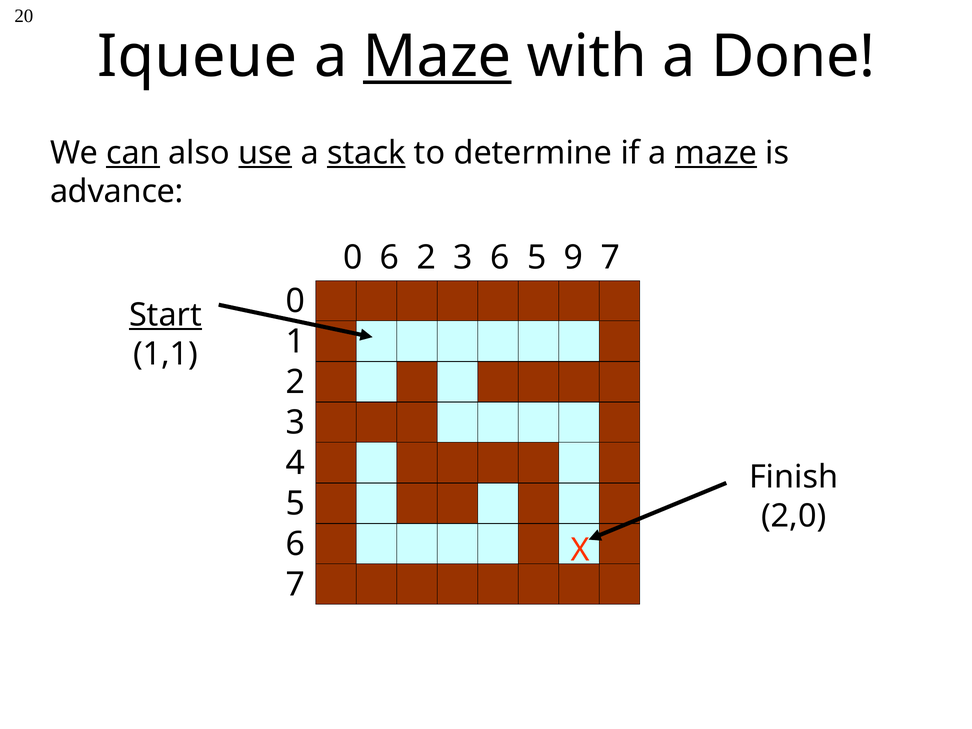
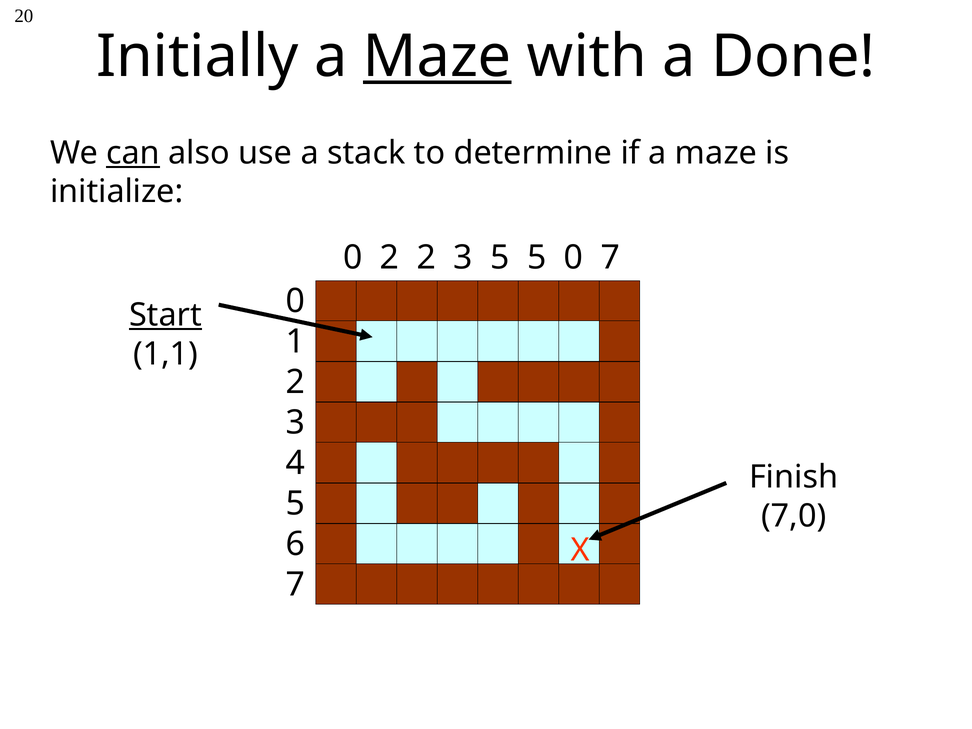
Iqueue: Iqueue -> Initially
use underline: present -> none
stack underline: present -> none
maze at (716, 153) underline: present -> none
advance: advance -> initialize
0 6: 6 -> 2
3 6: 6 -> 5
5 9: 9 -> 0
2,0: 2,0 -> 7,0
